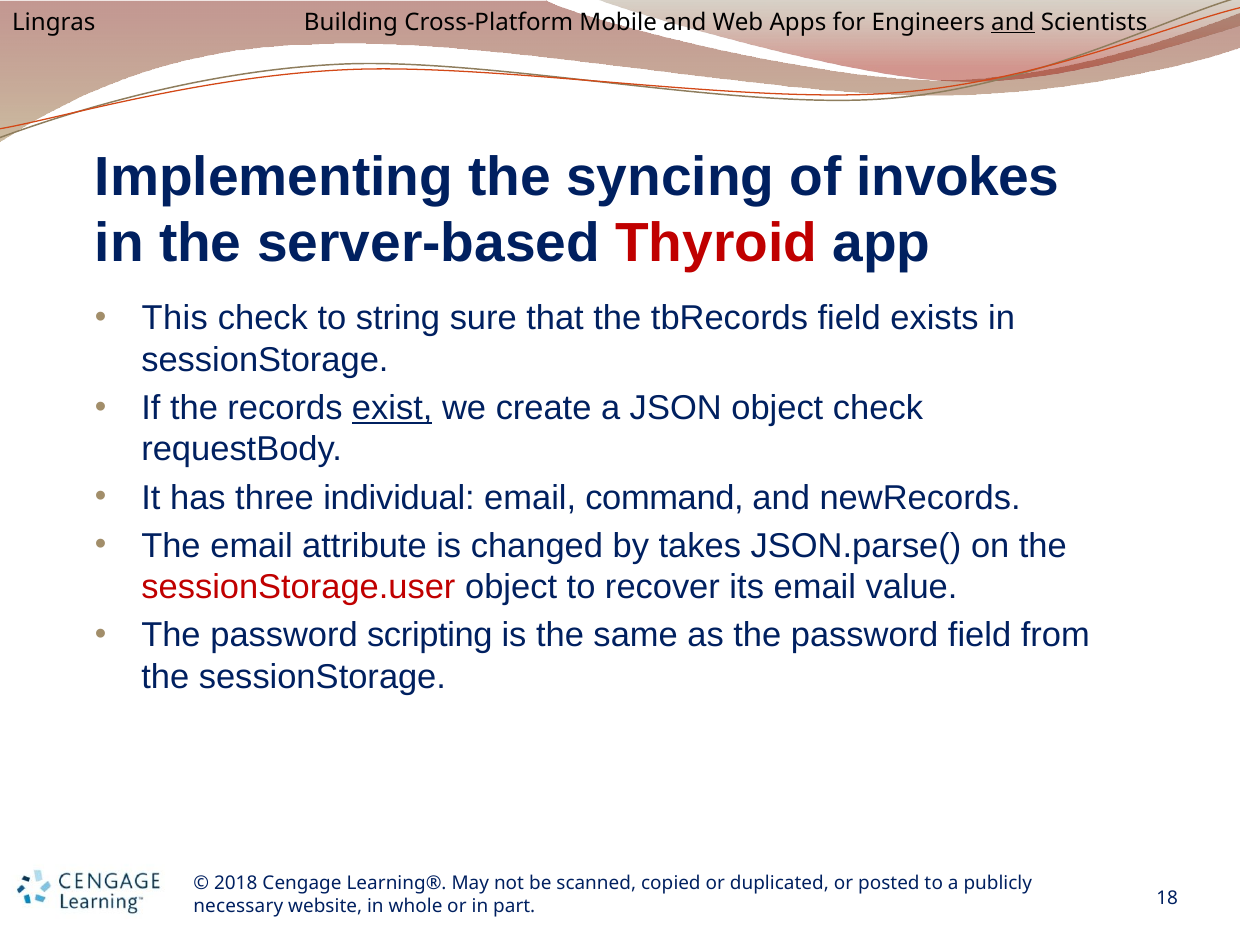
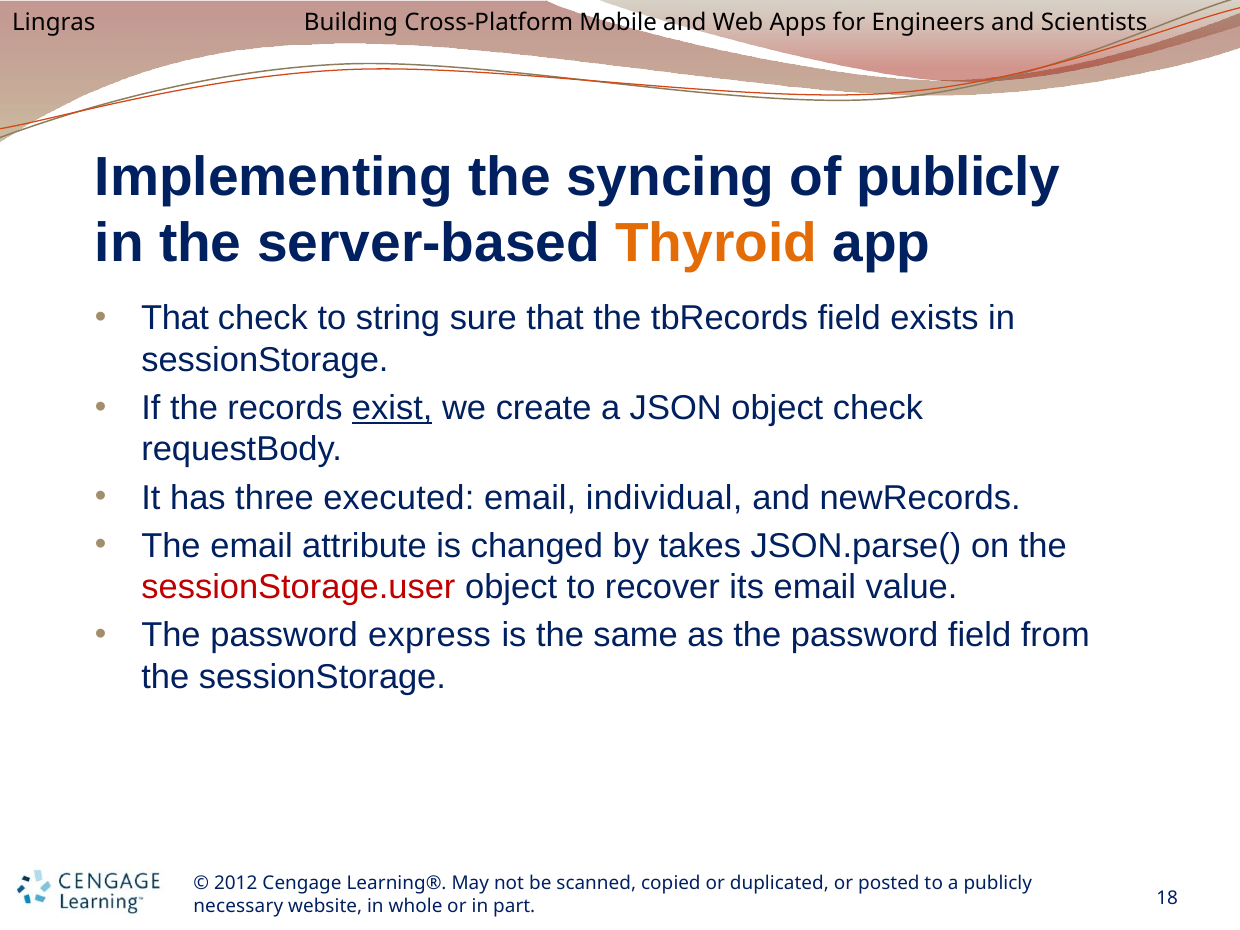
and at (1013, 22) underline: present -> none
of invokes: invokes -> publicly
Thyroid colour: red -> orange
This at (175, 319): This -> That
individual: individual -> executed
command: command -> individual
scripting: scripting -> express
2018: 2018 -> 2012
